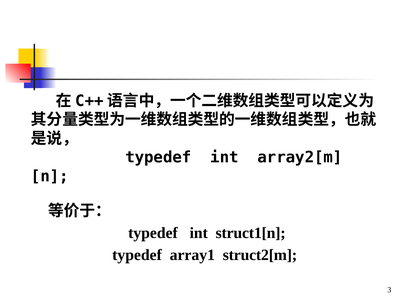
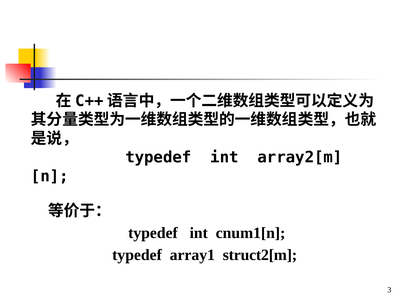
struct1[n: struct1[n -> cnum1[n
